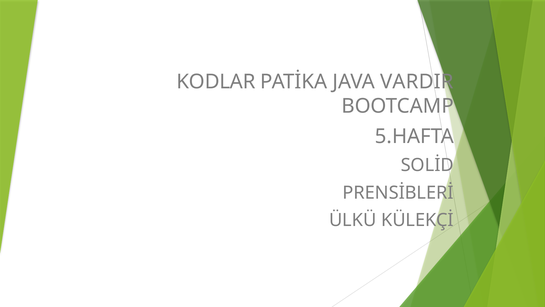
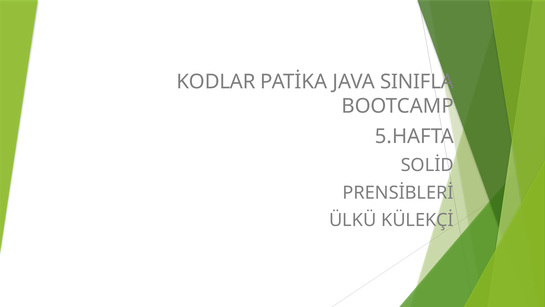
VARDIR: VARDIR -> SINIFLA
